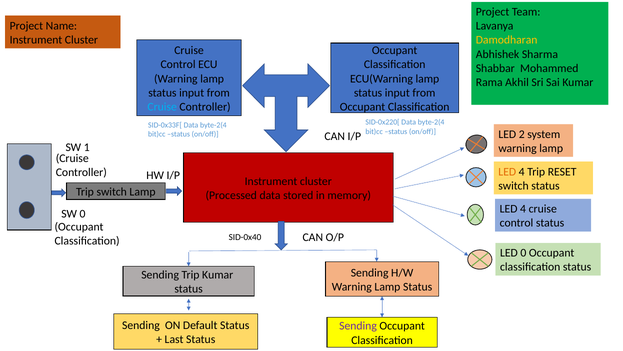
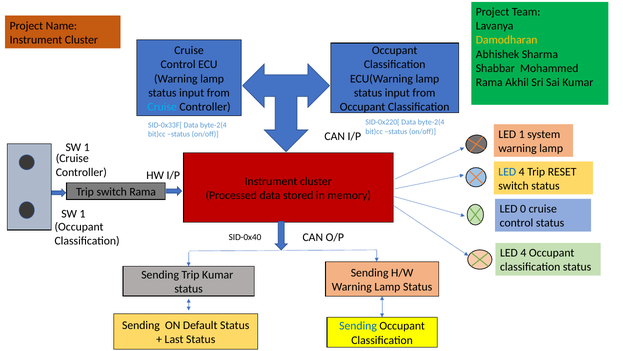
LED 2: 2 -> 1
LED at (507, 171) colour: orange -> blue
switch Lamp: Lamp -> Rama
4 at (523, 209): 4 -> 0
0 at (83, 214): 0 -> 1
0 at (523, 253): 0 -> 4
Sending at (358, 326) colour: purple -> blue
